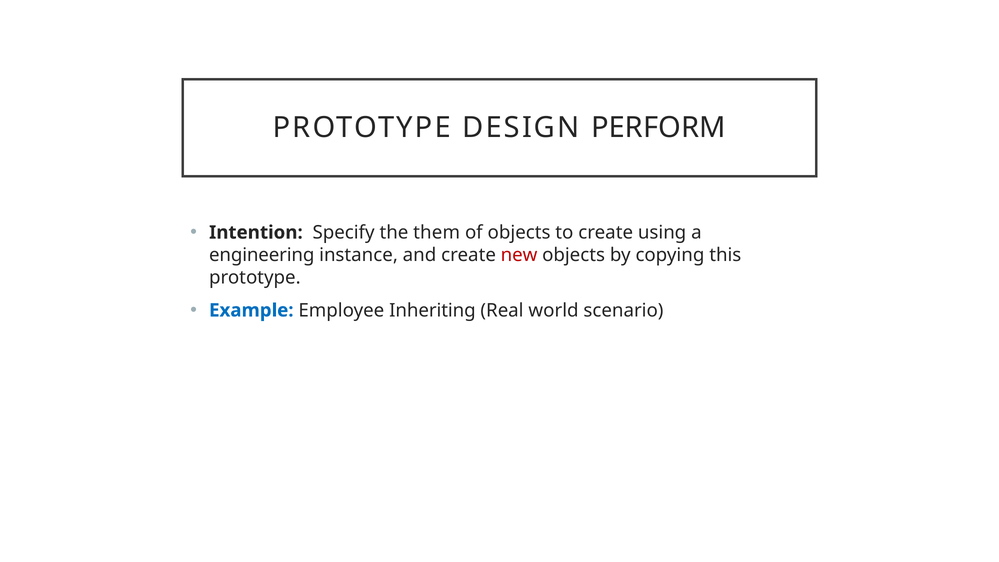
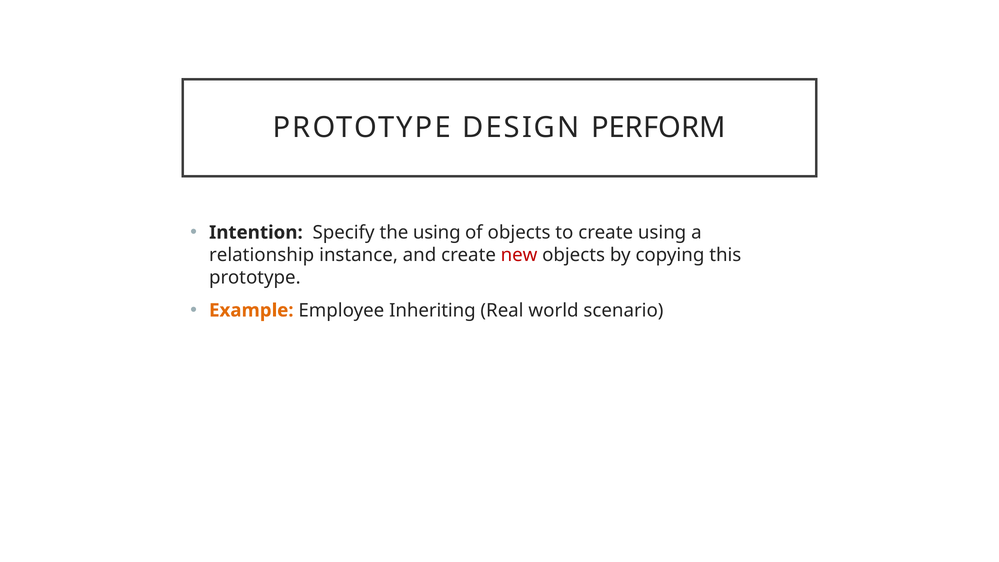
the them: them -> using
engineering: engineering -> relationship
Example colour: blue -> orange
